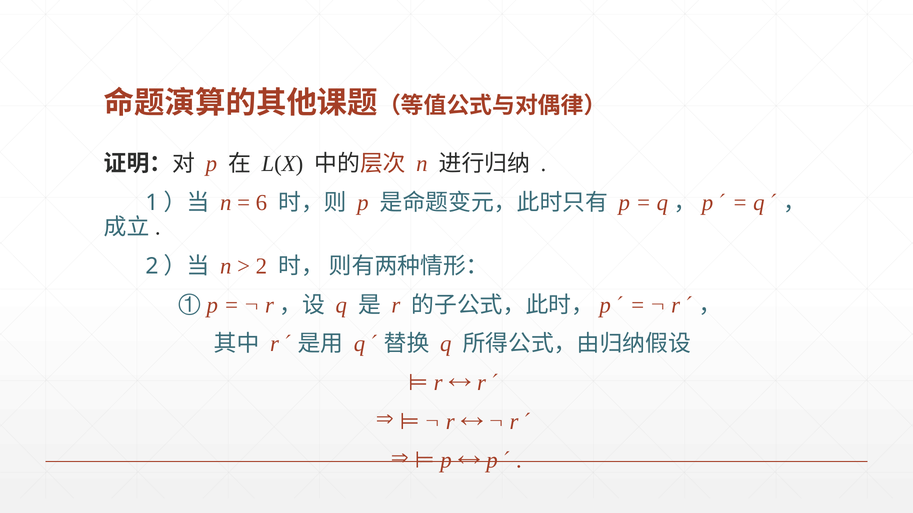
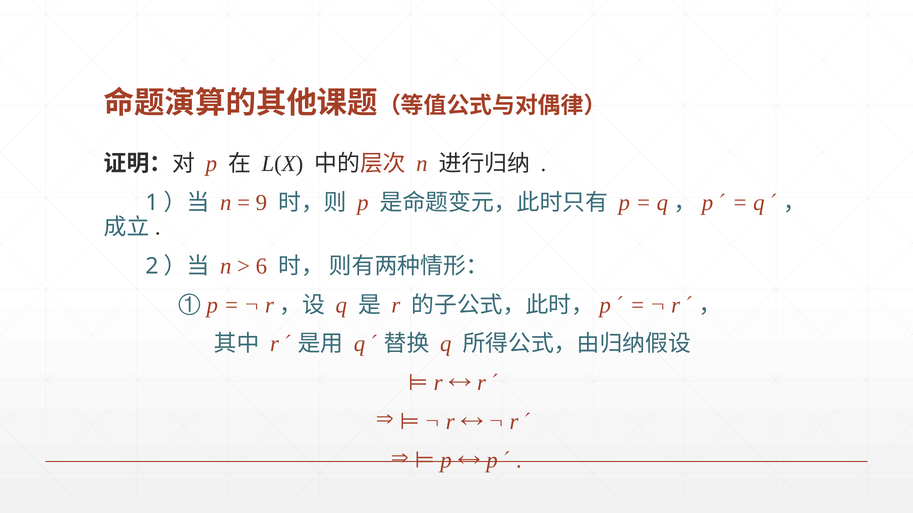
6: 6 -> 9
2 at (261, 266): 2 -> 6
